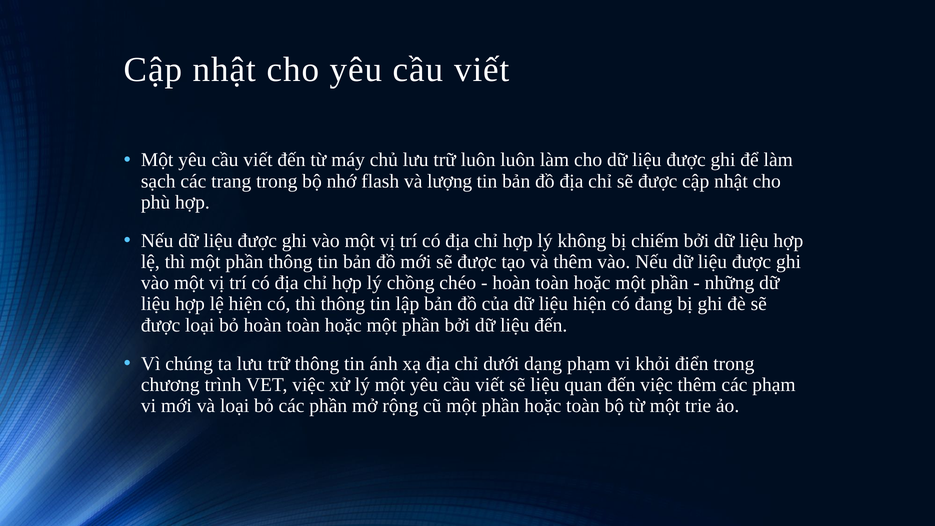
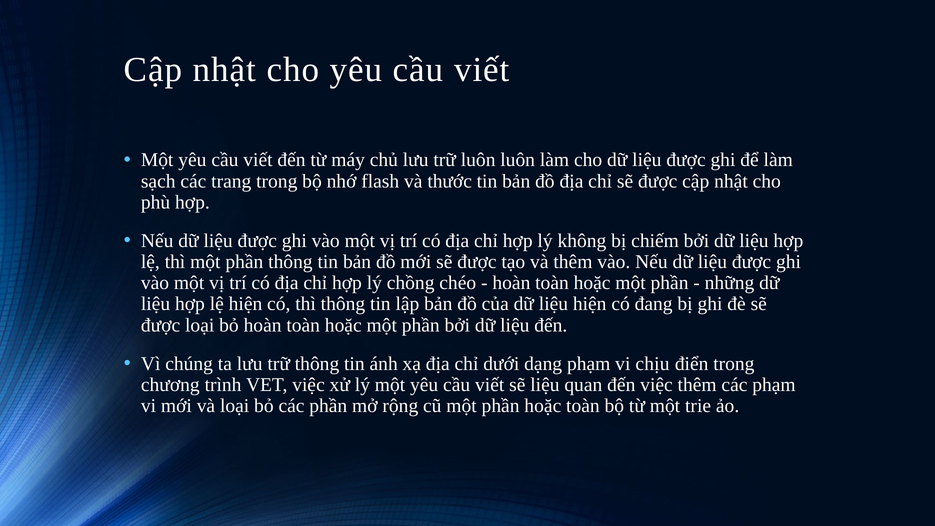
lượng: lượng -> thước
khỏi: khỏi -> chịu
